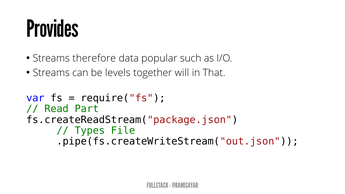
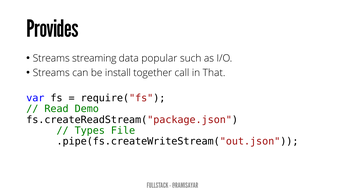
therefore: therefore -> streaming
levels: levels -> install
will: will -> call
Part: Part -> Demo
